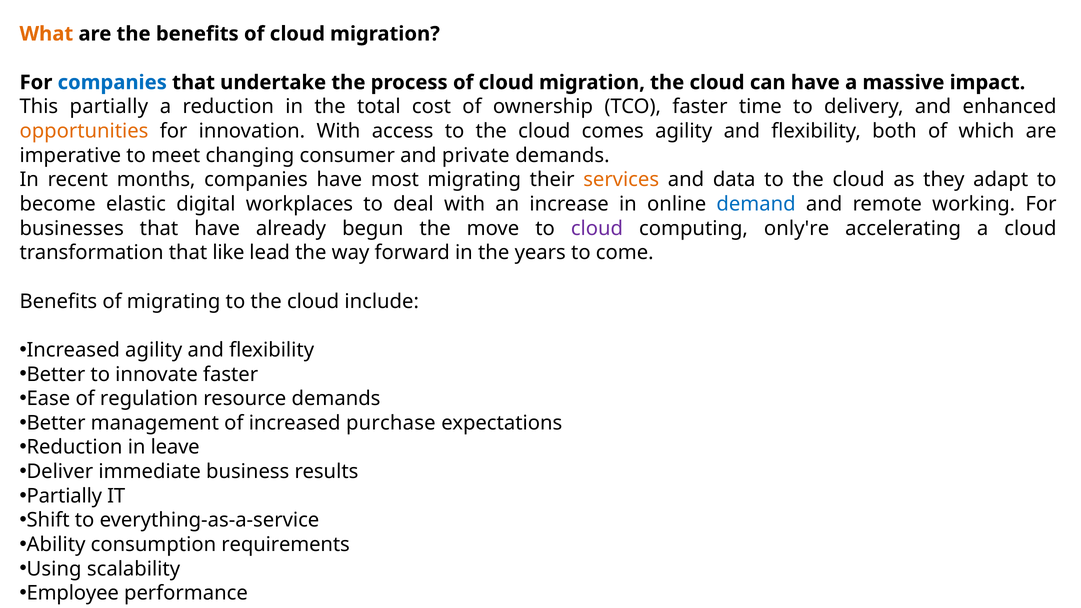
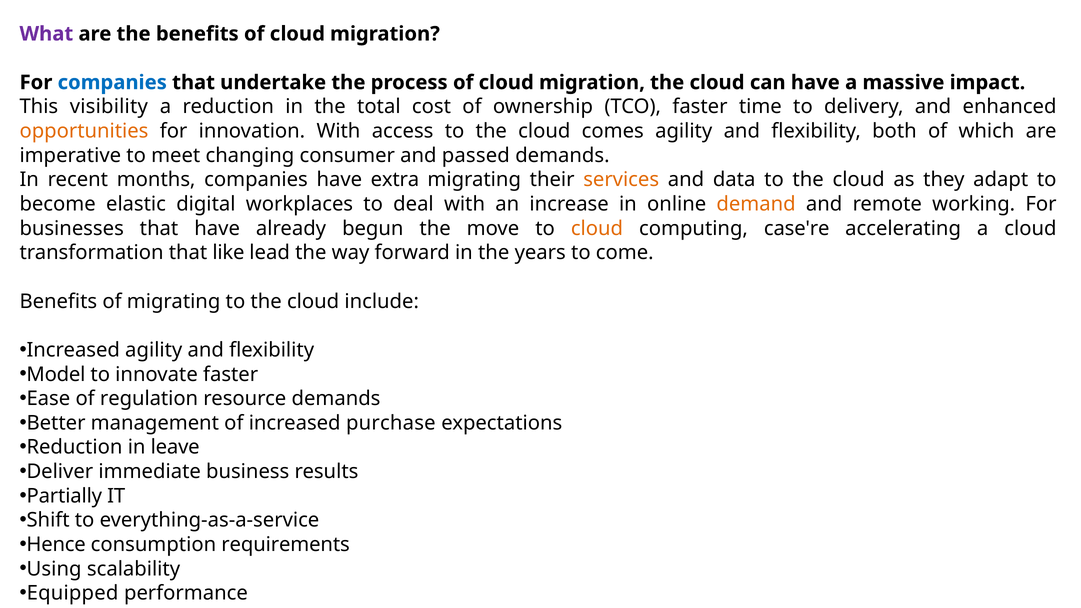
What colour: orange -> purple
This partially: partially -> visibility
private: private -> passed
most: most -> extra
demand colour: blue -> orange
cloud at (597, 228) colour: purple -> orange
only're: only're -> case're
Better at (56, 374): Better -> Model
Ability: Ability -> Hence
Employee: Employee -> Equipped
